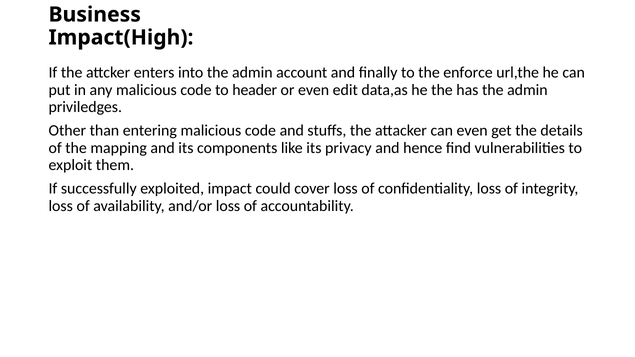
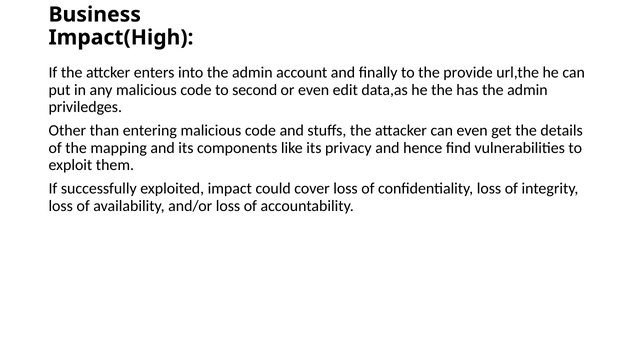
enforce: enforce -> provide
header: header -> second
